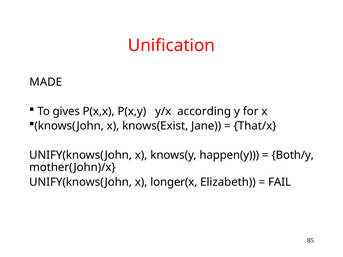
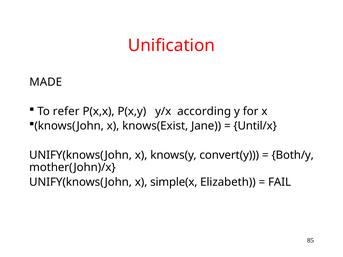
gives: gives -> refer
That/x: That/x -> Until/x
happen(y: happen(y -> convert(y
longer(x: longer(x -> simple(x
